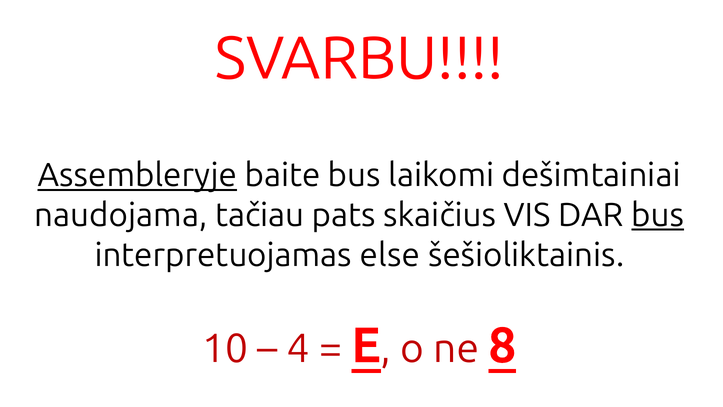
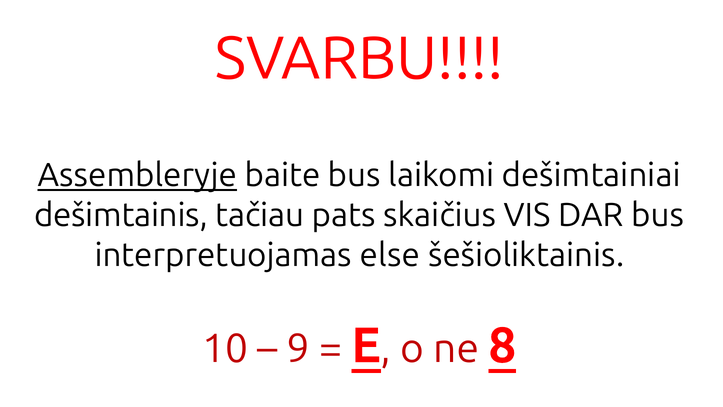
naudojama: naudojama -> dešimtainis
bus at (658, 215) underline: present -> none
4: 4 -> 9
